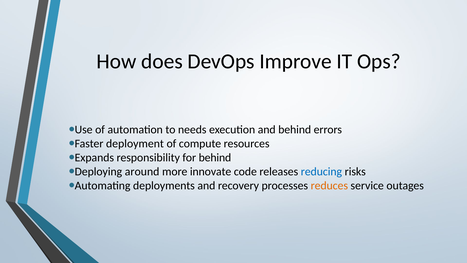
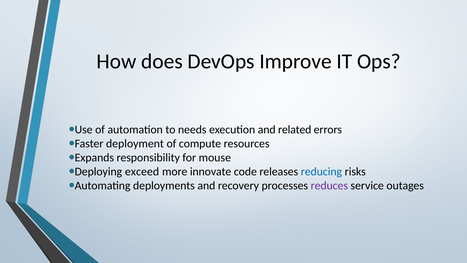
and behind: behind -> related
for behind: behind -> mouse
around: around -> exceed
reduces colour: orange -> purple
